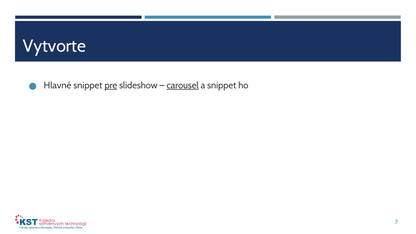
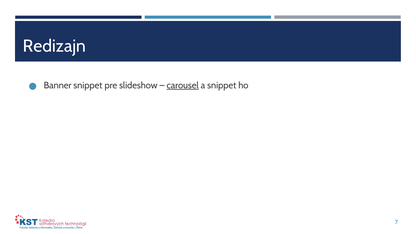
Vytvorte: Vytvorte -> Redizajn
Hlavné: Hlavné -> Banner
pre underline: present -> none
